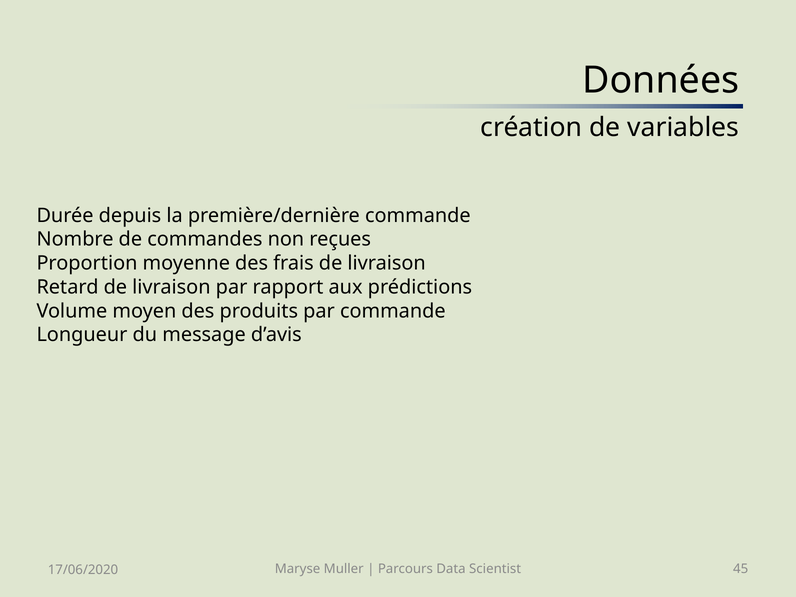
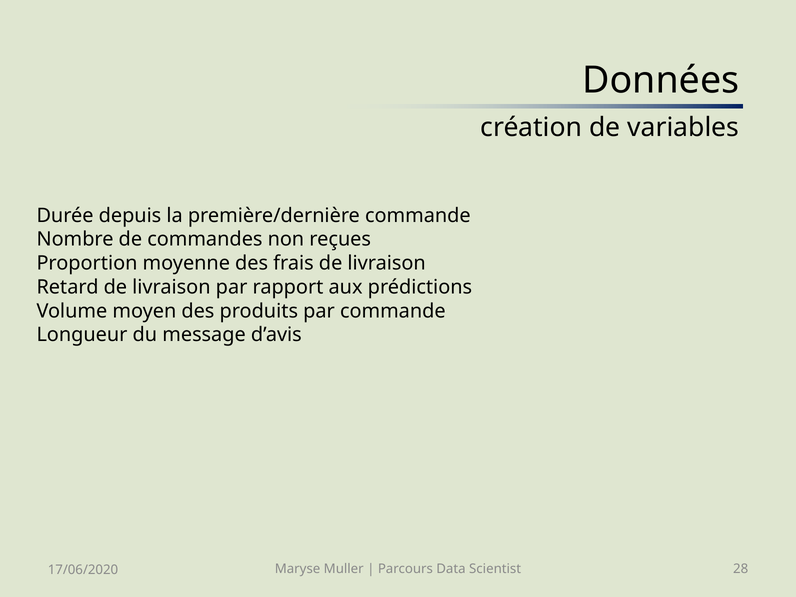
45: 45 -> 28
